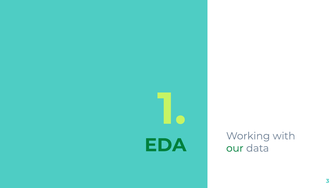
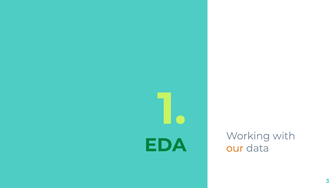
our colour: green -> orange
